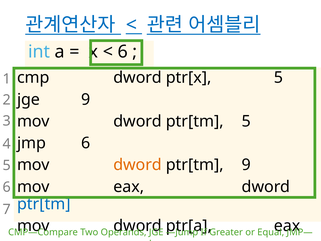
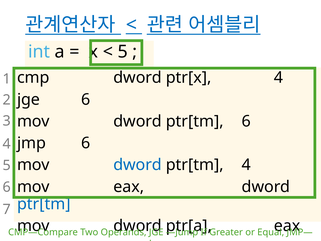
6 at (123, 52): 6 -> 5
ptr[x 5: 5 -> 4
jge 9: 9 -> 6
ptr[tm 5: 5 -> 6
dword at (138, 165) colour: orange -> blue
ptr[tm 9: 9 -> 4
